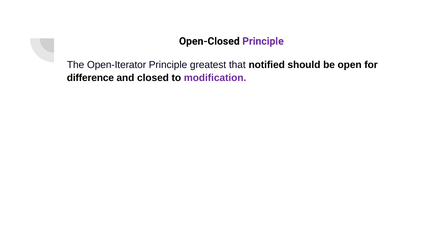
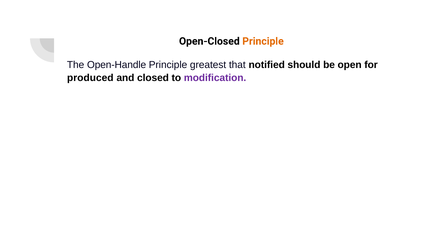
Principle at (263, 41) colour: purple -> orange
Open-Iterator: Open-Iterator -> Open-Handle
difference: difference -> produced
